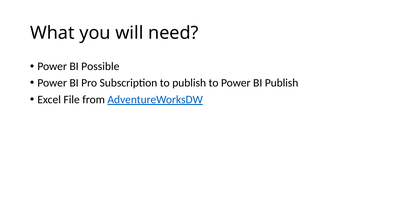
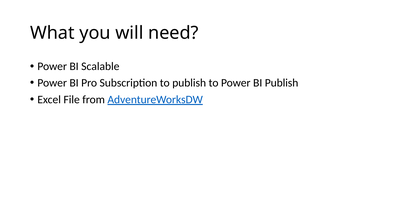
Possible: Possible -> Scalable
